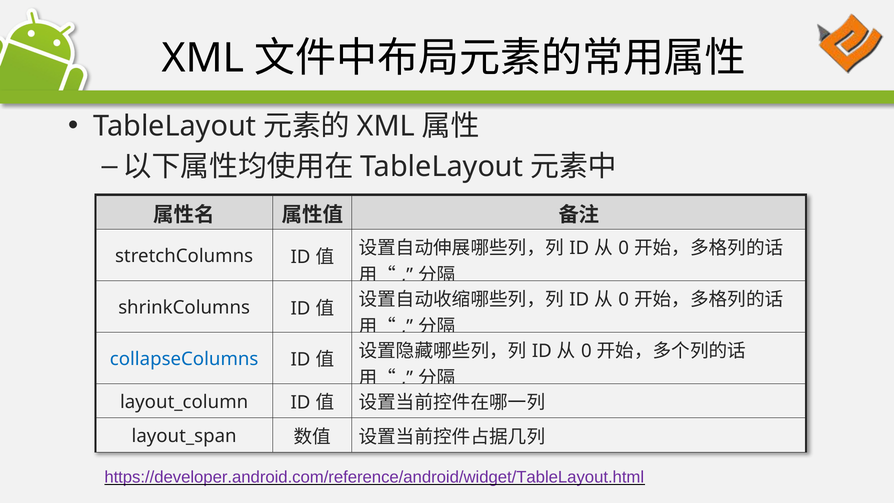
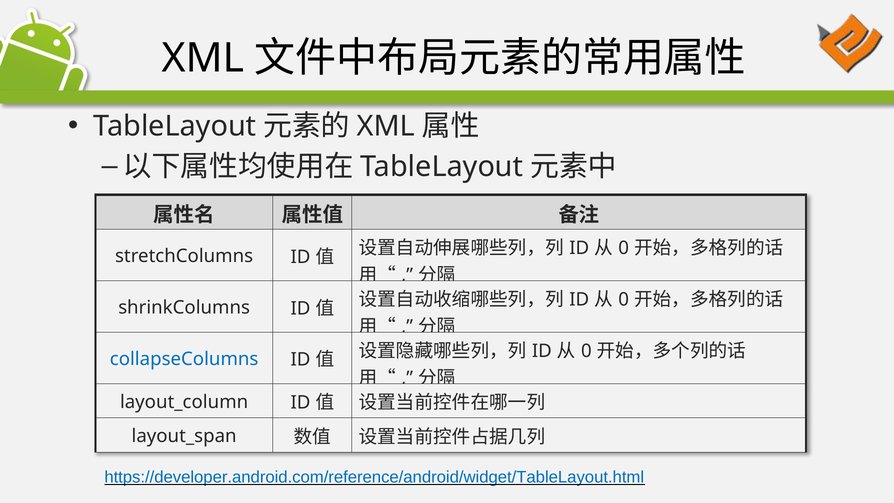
https://developer.android.com/reference/android/widget/TableLayout.html colour: purple -> blue
